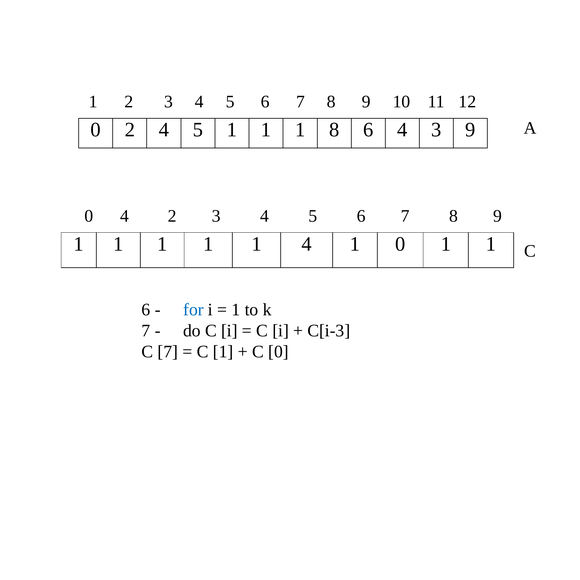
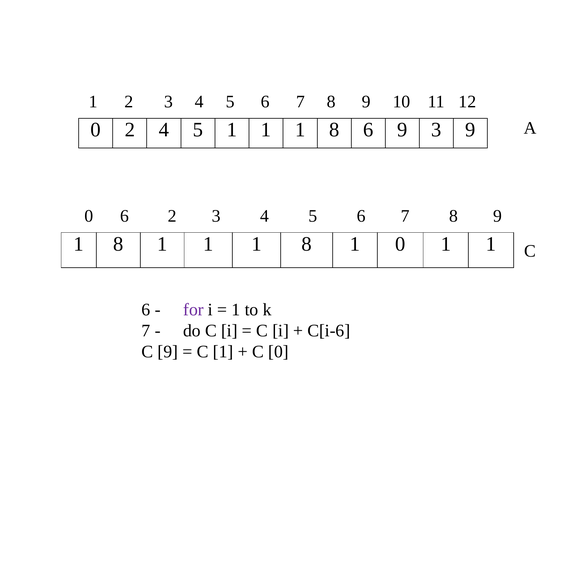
6 4: 4 -> 9
0 4: 4 -> 6
1 at (118, 244): 1 -> 8
4 at (307, 244): 4 -> 8
for colour: blue -> purple
C[i-3: C[i-3 -> C[i-6
C 7: 7 -> 9
